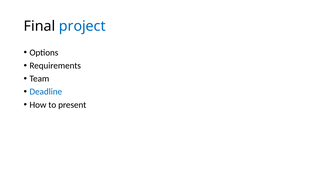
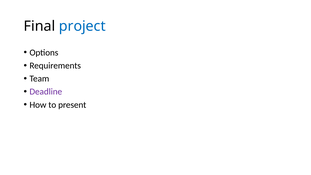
Deadline colour: blue -> purple
